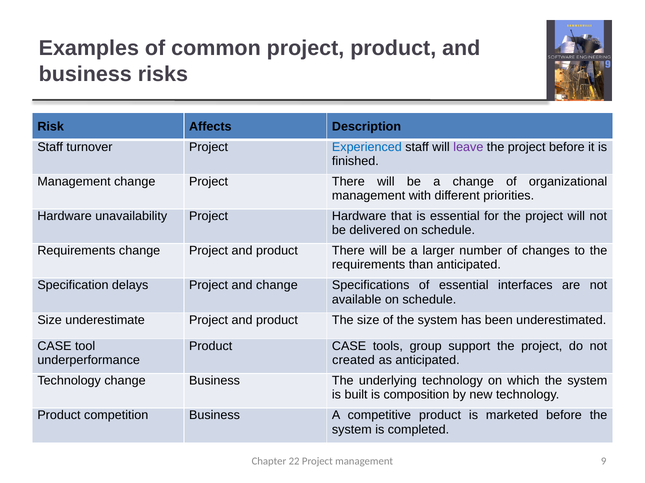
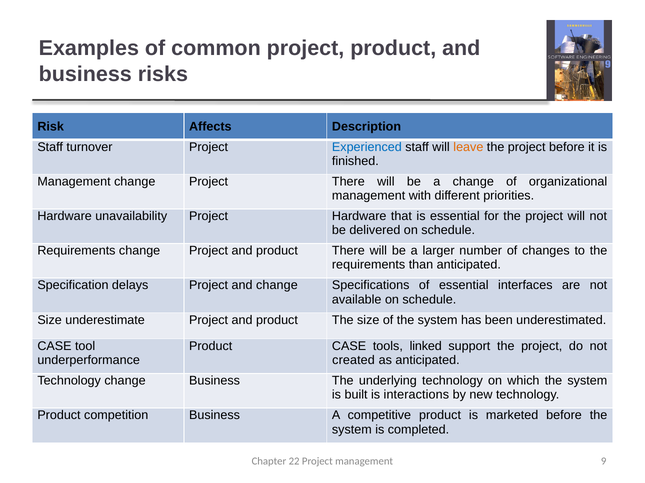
leave colour: purple -> orange
group: group -> linked
composition: composition -> interactions
